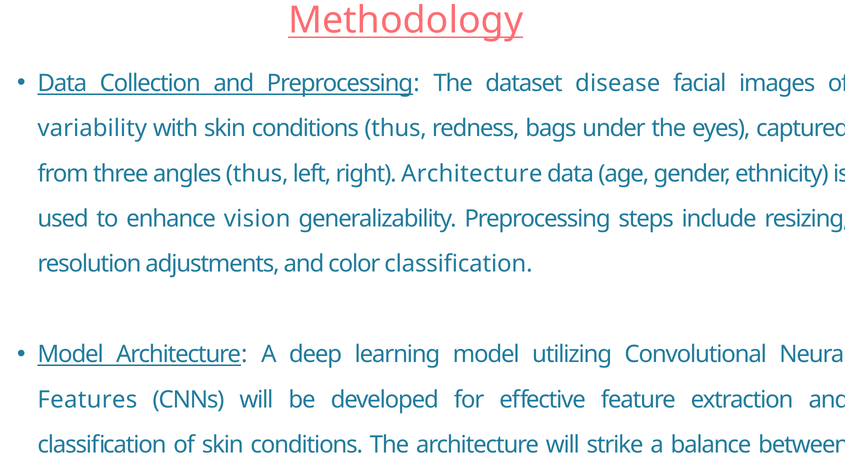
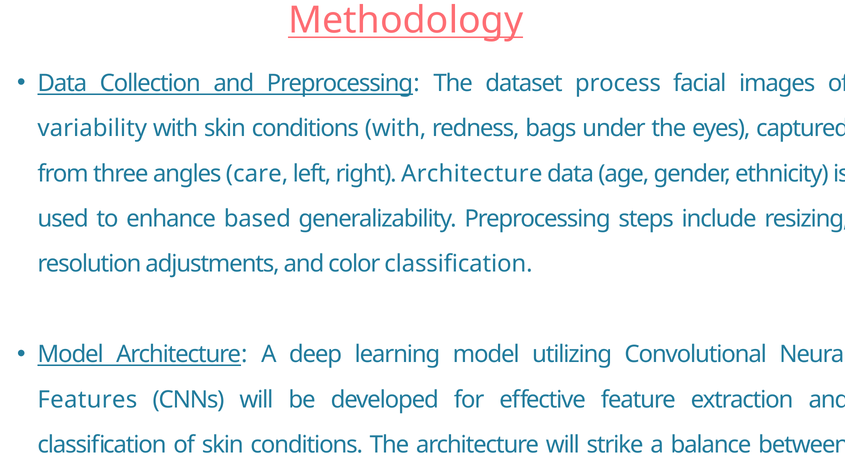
dataset disease: disease -> process
conditions thus: thus -> with
angles thus: thus -> care
vision: vision -> based
